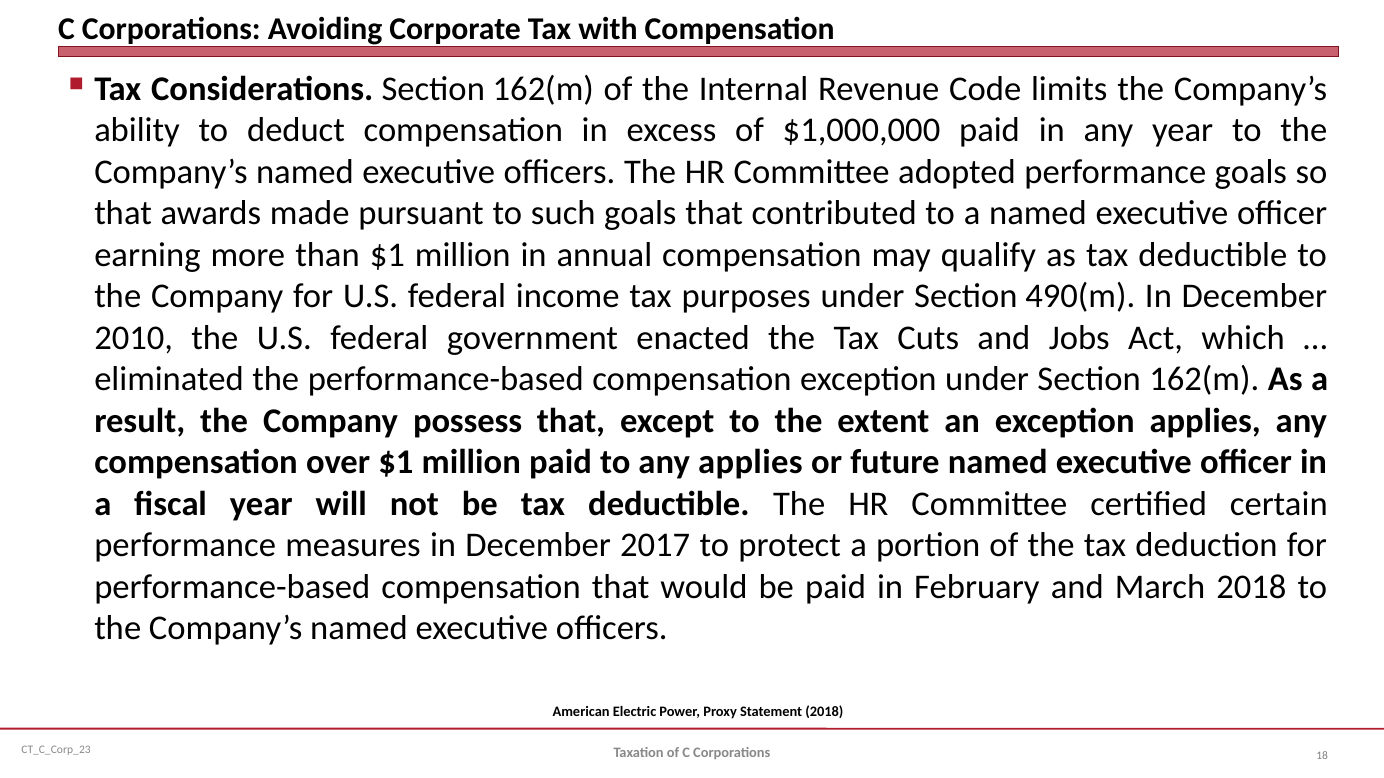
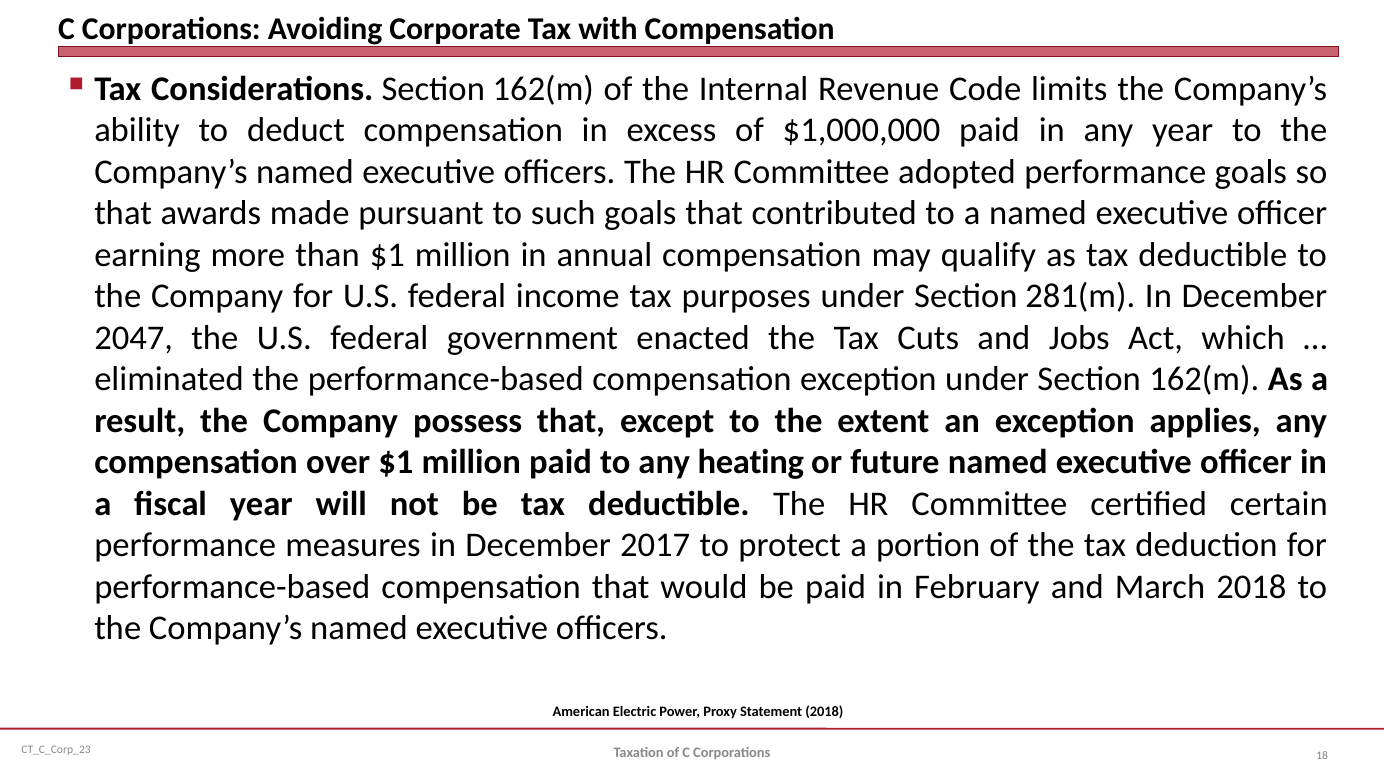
490(m: 490(m -> 281(m
2010: 2010 -> 2047
any applies: applies -> heating
